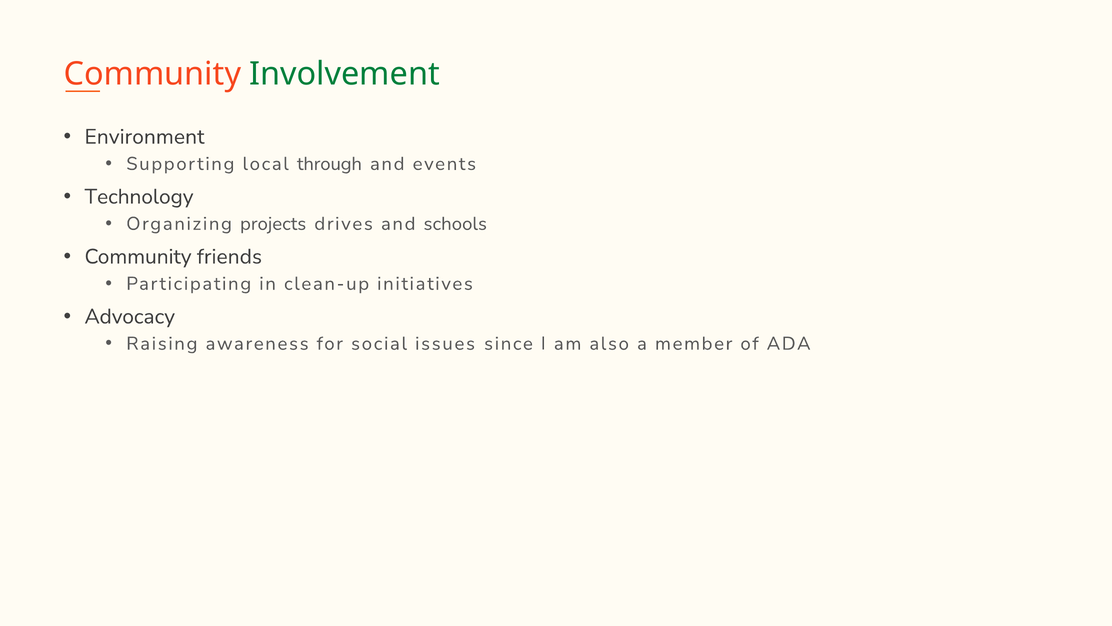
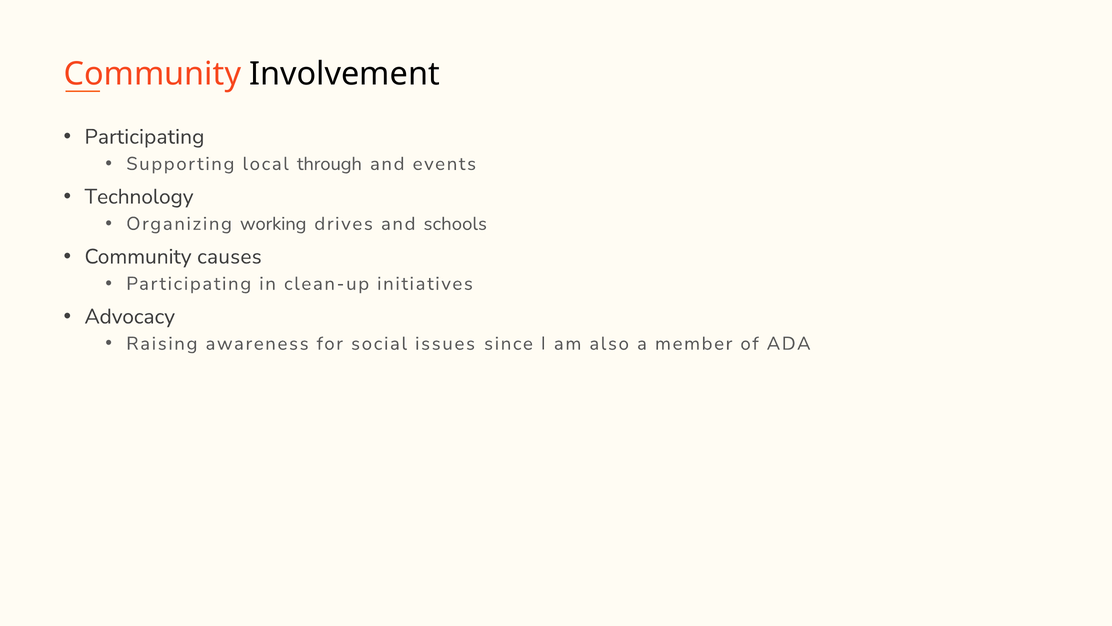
Involvement colour: green -> black
Environment at (144, 137): Environment -> Participating
projects: projects -> working
friends: friends -> causes
